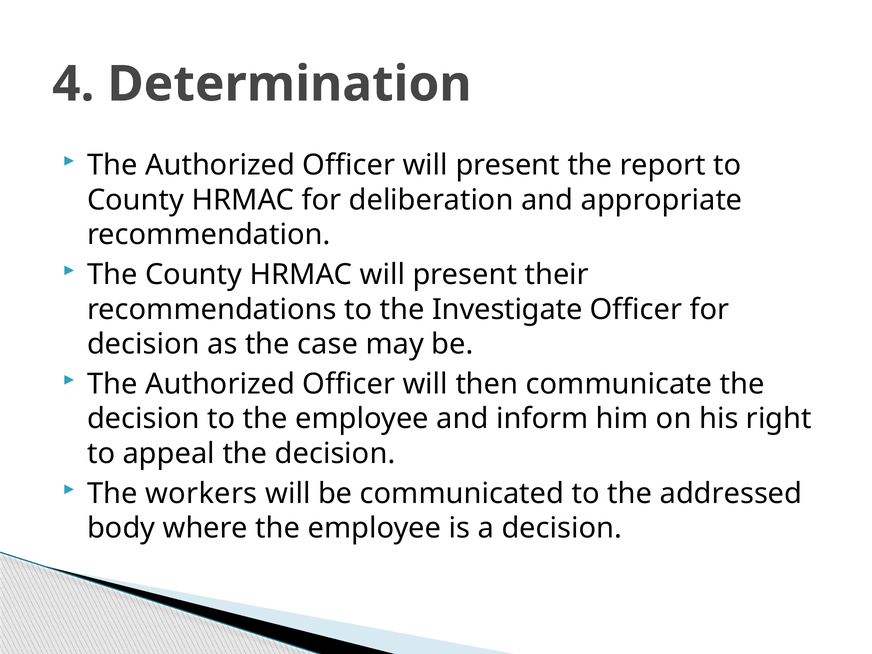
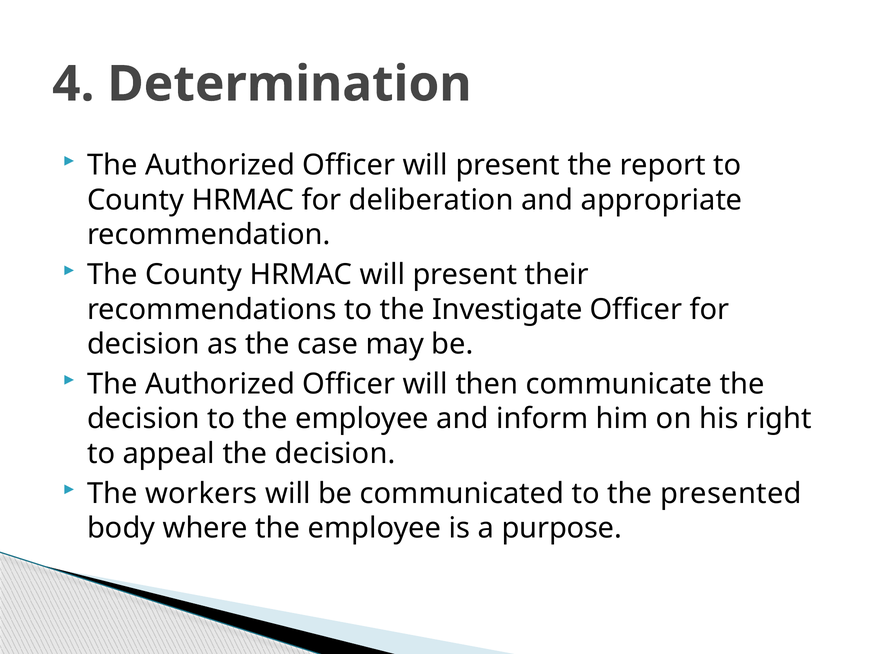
addressed: addressed -> presented
a decision: decision -> purpose
